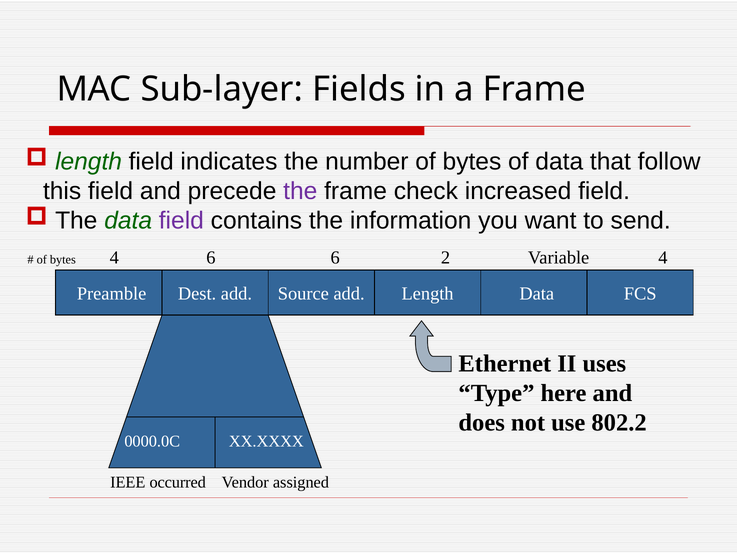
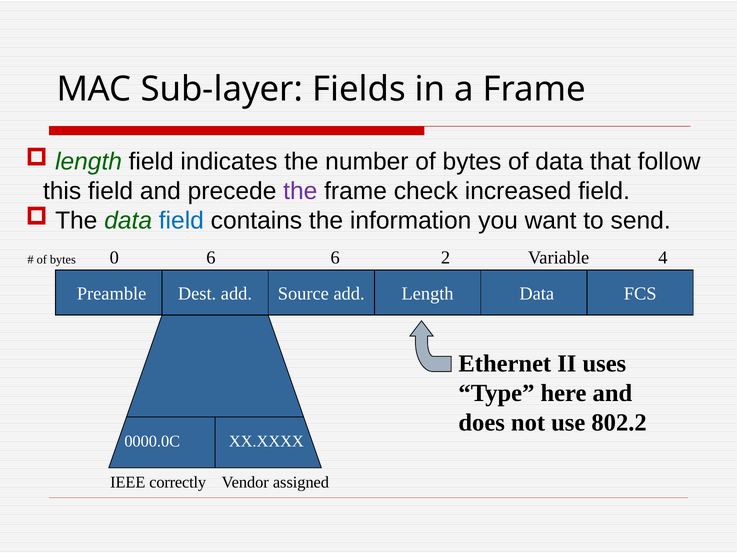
field at (181, 221) colour: purple -> blue
bytes 4: 4 -> 0
occurred: occurred -> correctly
